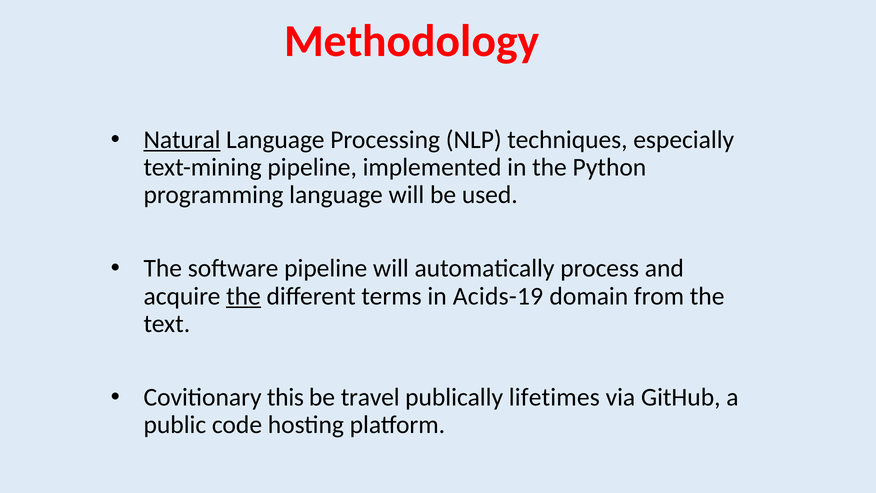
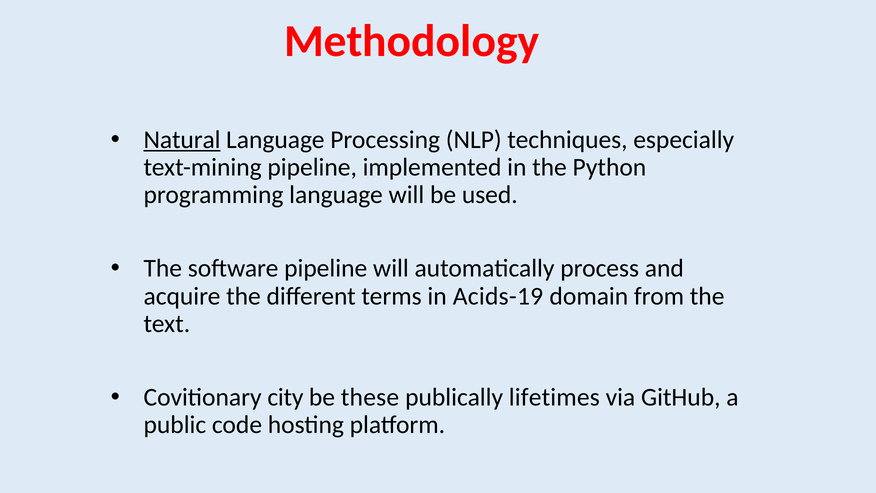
the at (244, 296) underline: present -> none
this: this -> city
travel: travel -> these
